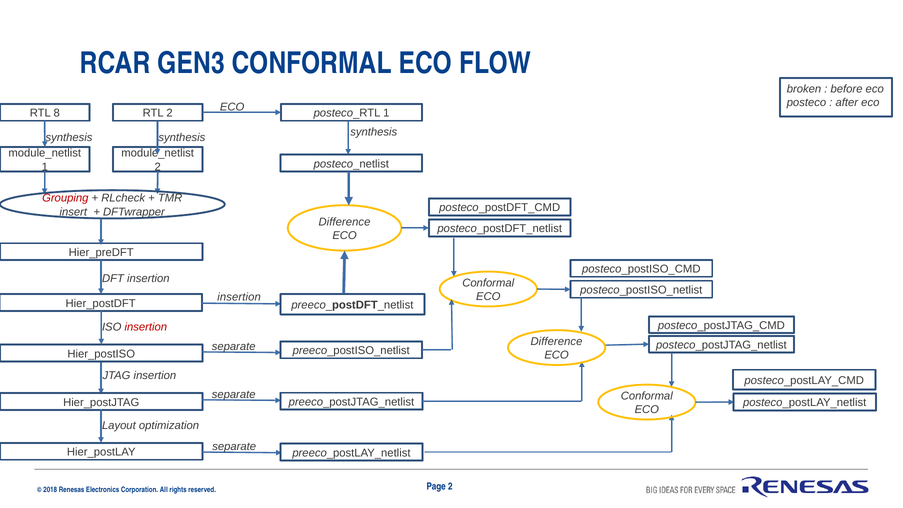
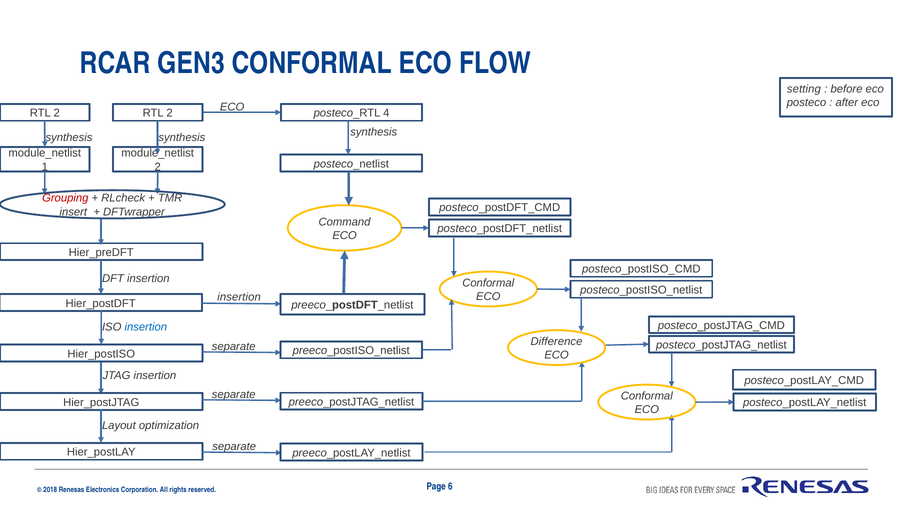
broken: broken -> setting
8 at (57, 113): 8 -> 2
posteco_RTL 1: 1 -> 4
Difference at (344, 222): Difference -> Command
insertion at (146, 327) colour: red -> blue
Page 2: 2 -> 6
